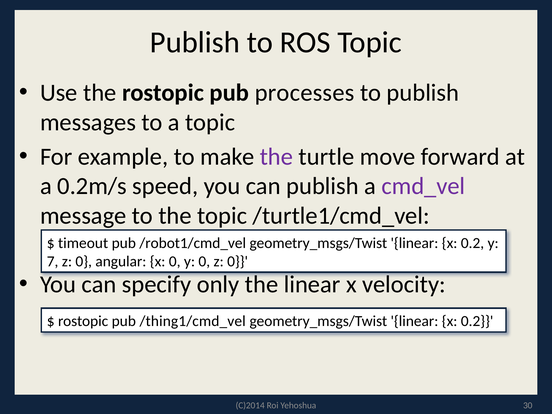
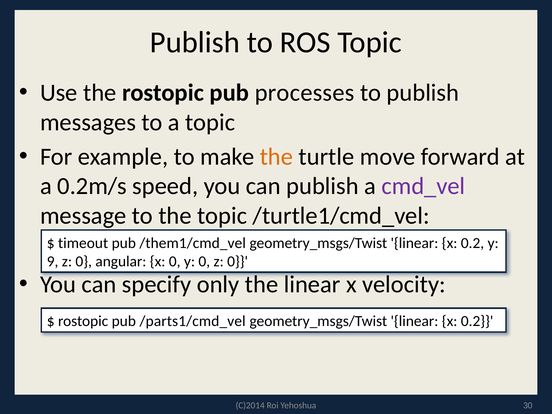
the at (276, 157) colour: purple -> orange
/robot1/cmd_vel: /robot1/cmd_vel -> /them1/cmd_vel
7: 7 -> 9
/thing1/cmd_vel: /thing1/cmd_vel -> /parts1/cmd_vel
